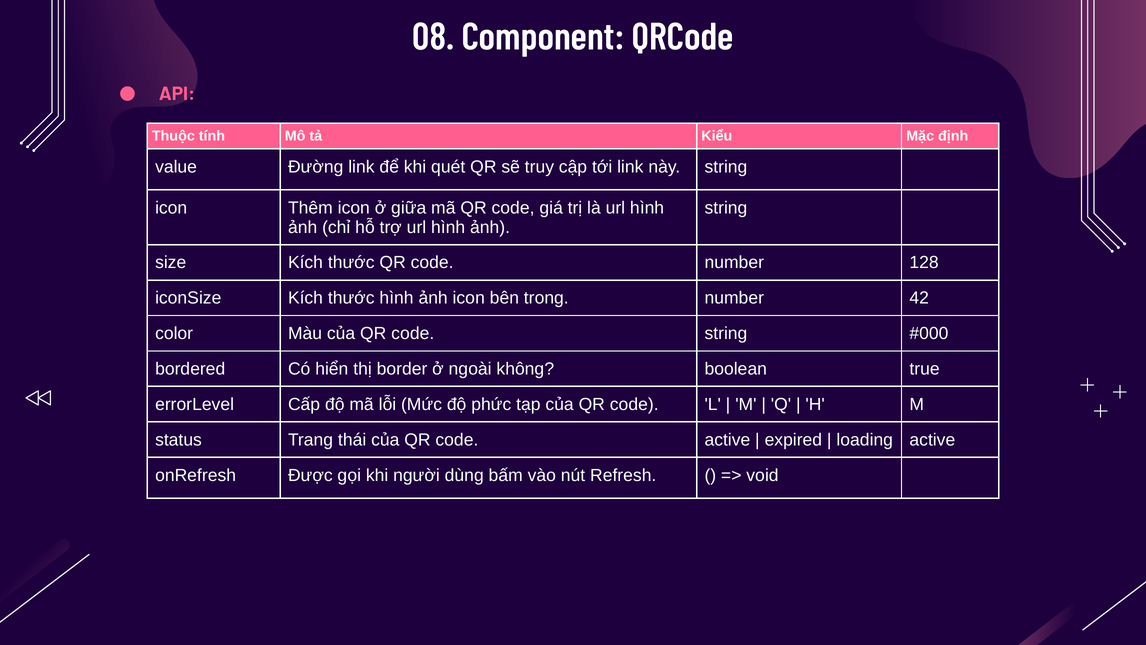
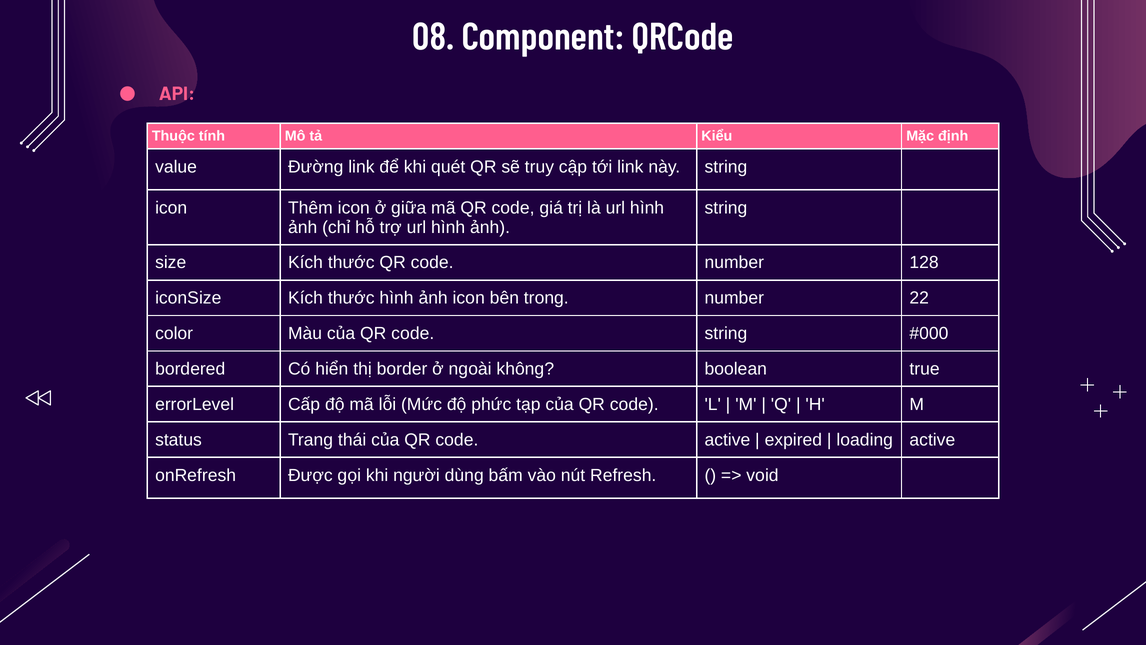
42: 42 -> 22
